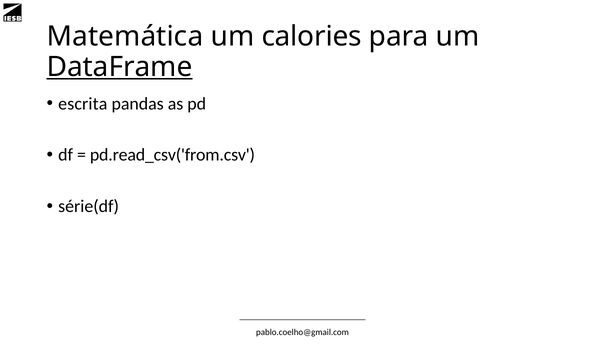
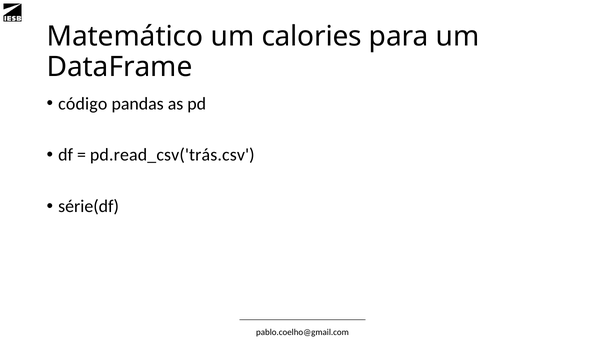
Matemática: Matemática -> Matemático
DataFrame underline: present -> none
escrita: escrita -> código
pd.read_csv('from.csv: pd.read_csv('from.csv -> pd.read_csv('trás.csv
